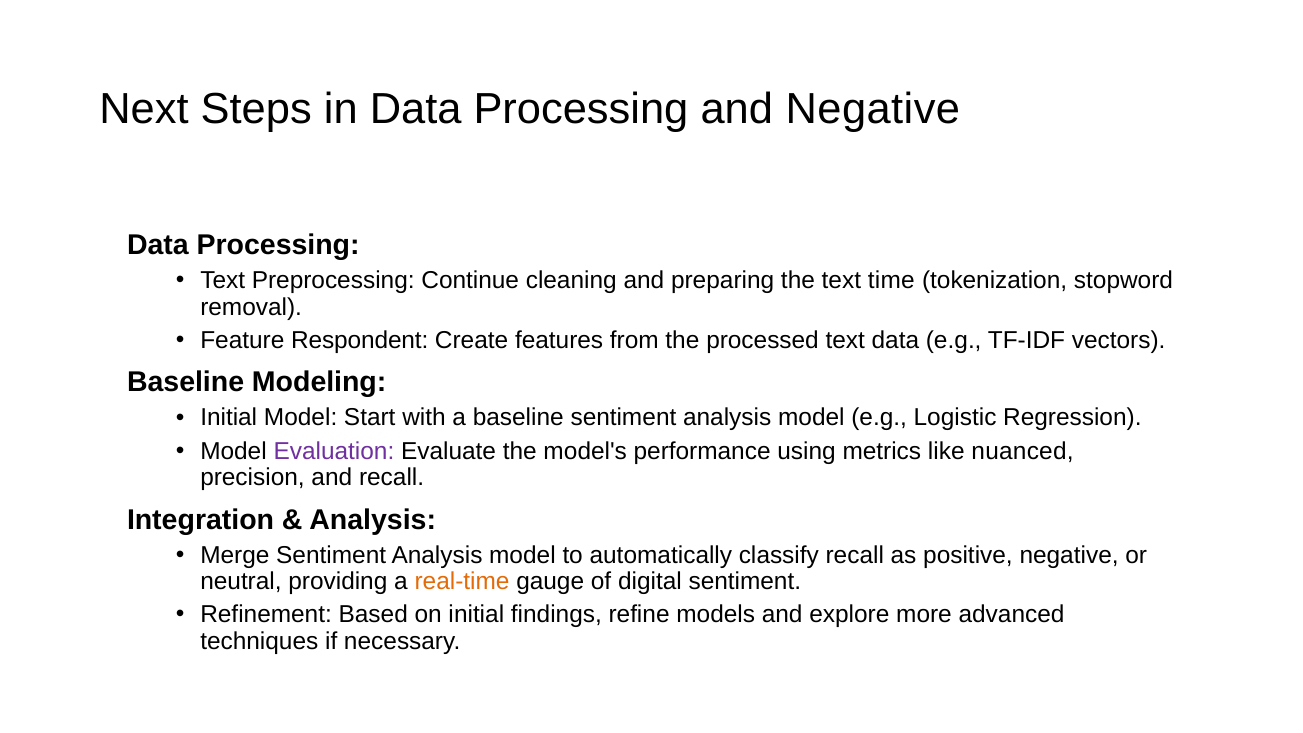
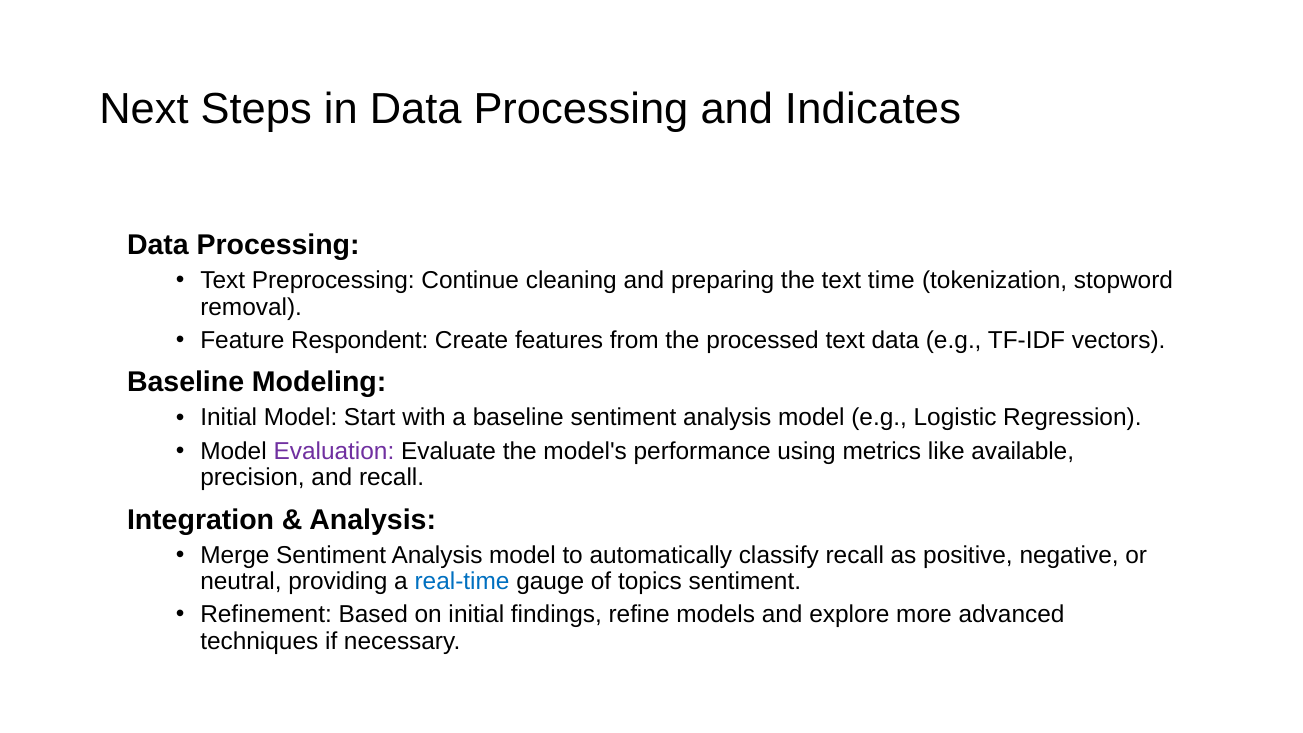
and Negative: Negative -> Indicates
nuanced: nuanced -> available
real-time colour: orange -> blue
digital: digital -> topics
